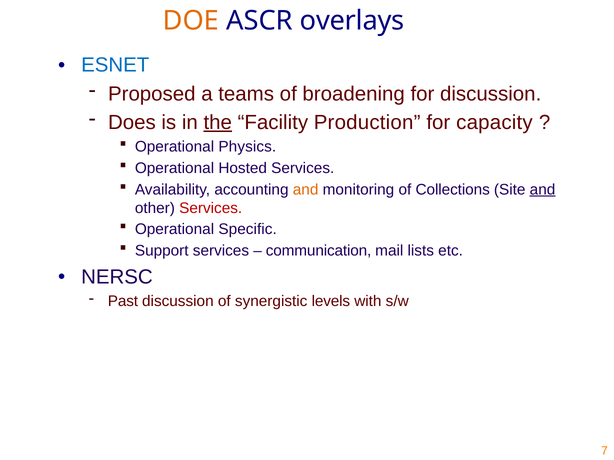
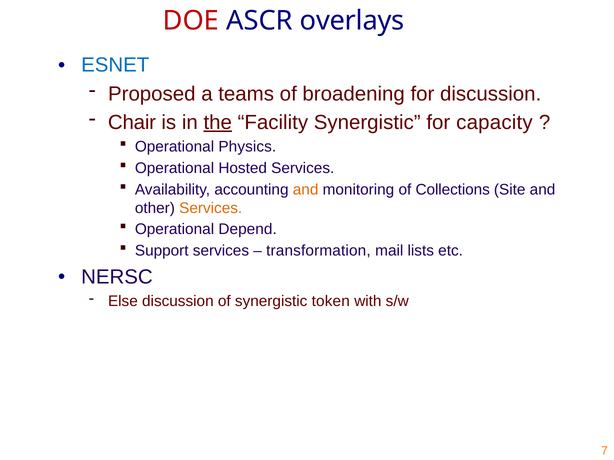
DOE colour: orange -> red
Does: Does -> Chair
Facility Production: Production -> Synergistic
and at (543, 190) underline: present -> none
Services at (211, 208) colour: red -> orange
Specific: Specific -> Depend
communication: communication -> transformation
Past: Past -> Else
levels: levels -> token
